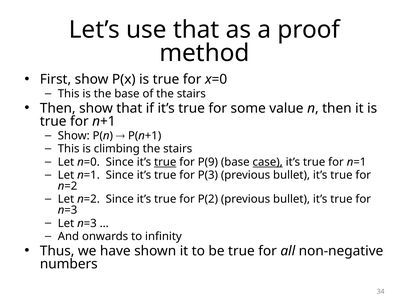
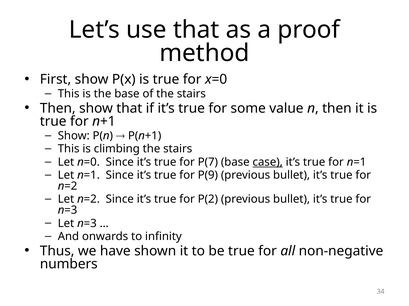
true at (165, 162) underline: present -> none
P(9: P(9 -> P(7
P(3: P(3 -> P(9
